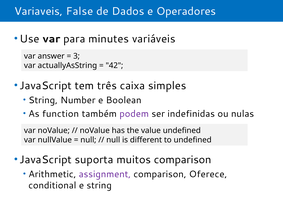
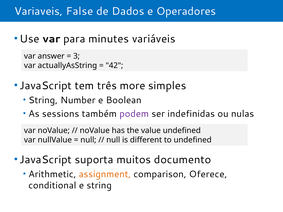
caixa: caixa -> more
function: function -> sessions
muitos comparison: comparison -> documento
assignment colour: purple -> orange
